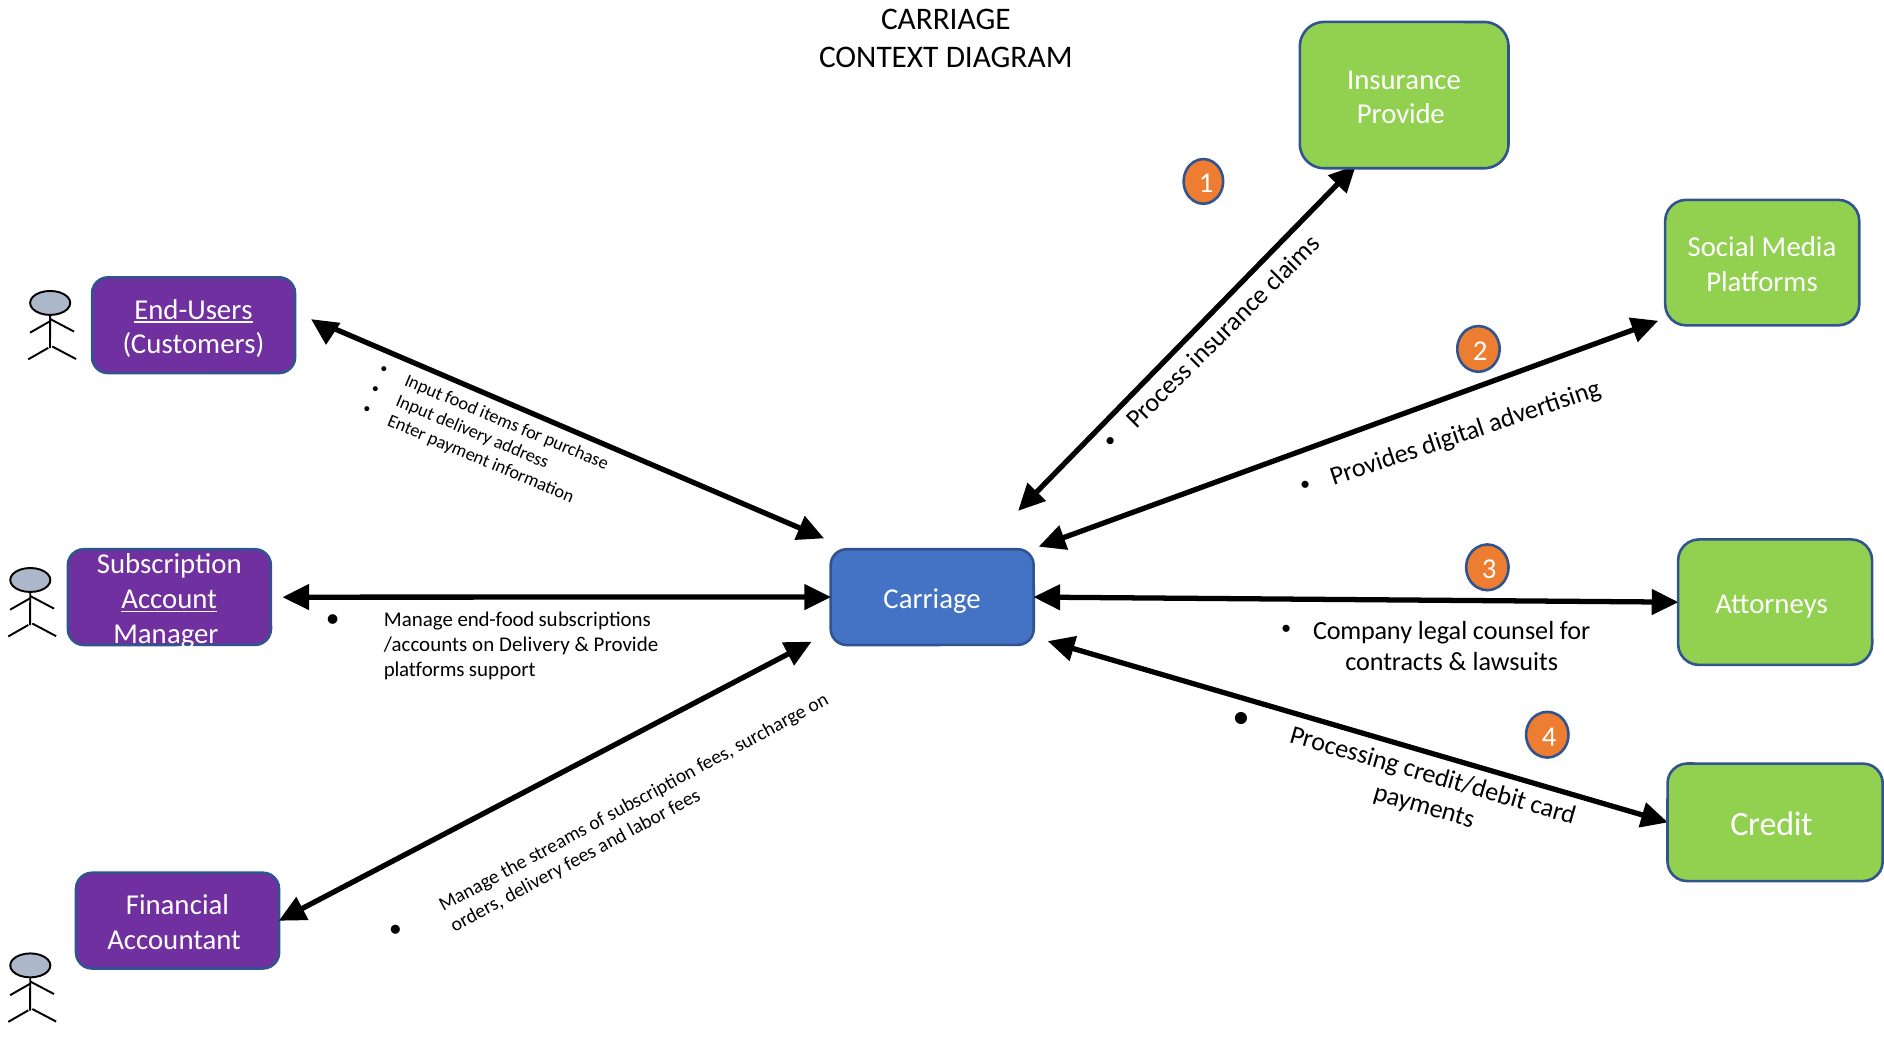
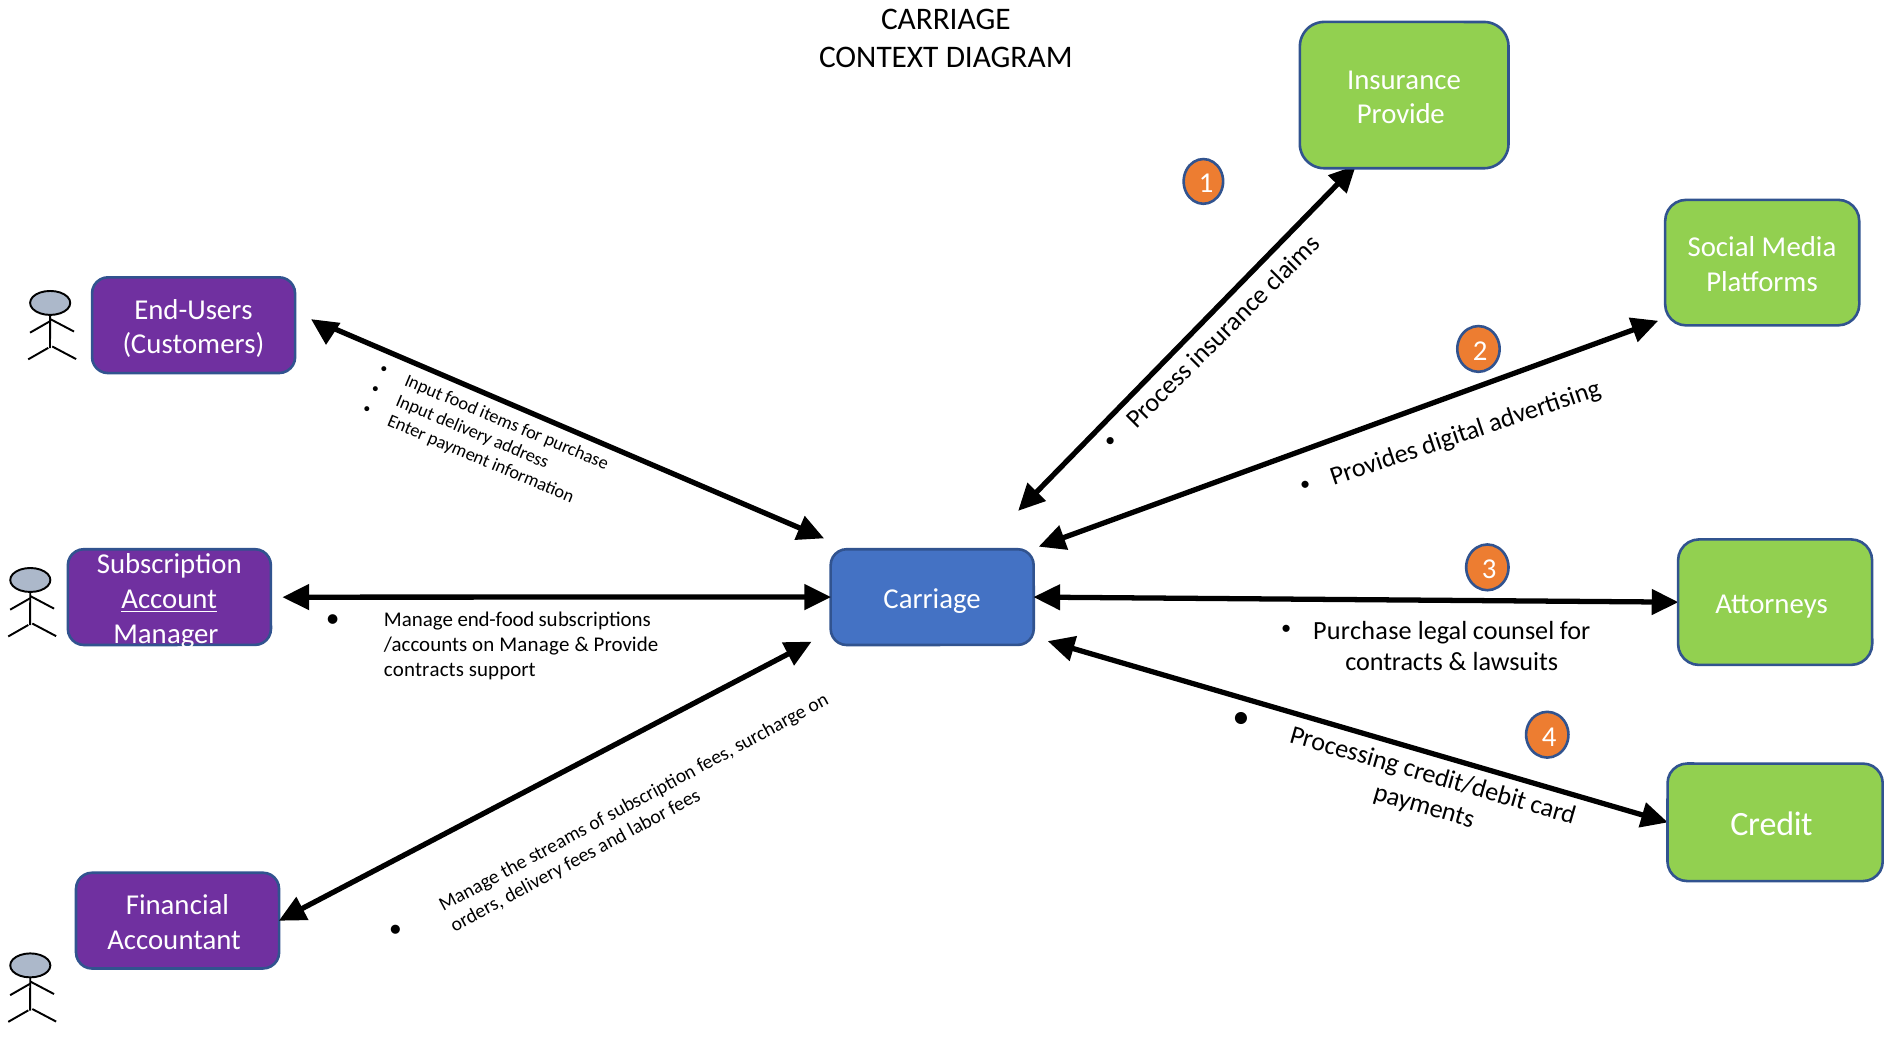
End-Users underline: present -> none
Company at (1363, 630): Company -> Purchase
on Delivery: Delivery -> Manage
platforms at (424, 670): platforms -> contracts
